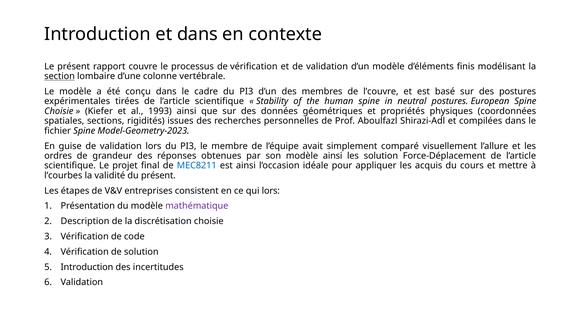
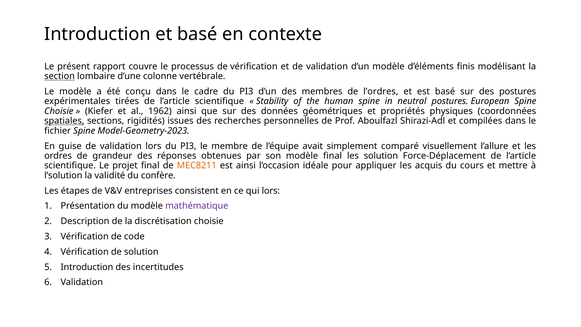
et dans: dans -> basé
l’couvre: l’couvre -> l’ordres
1993: 1993 -> 1962
spatiales underline: none -> present
modèle ainsi: ainsi -> final
MEC8211 colour: blue -> orange
l’courbes: l’courbes -> l’solution
du présent: présent -> confère
